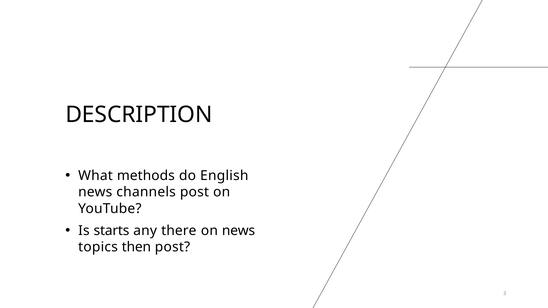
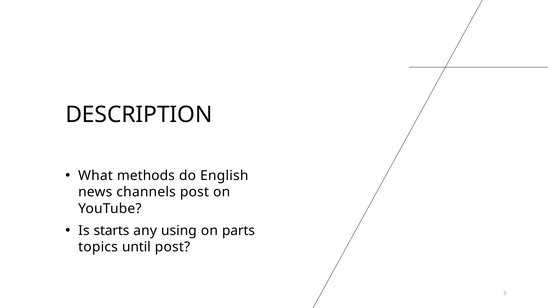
there: there -> using
on news: news -> parts
then: then -> until
